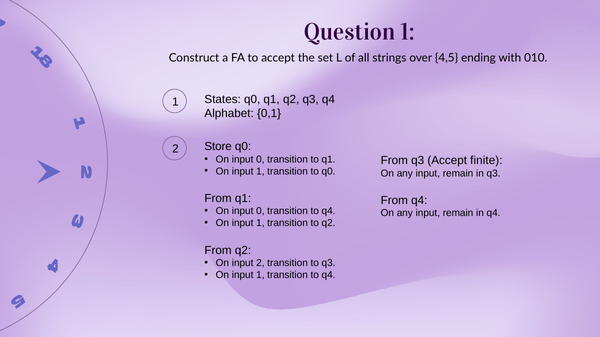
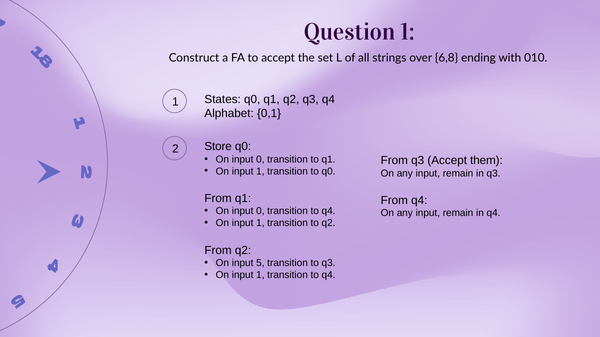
4,5: 4,5 -> 6,8
finite: finite -> them
input 2: 2 -> 5
